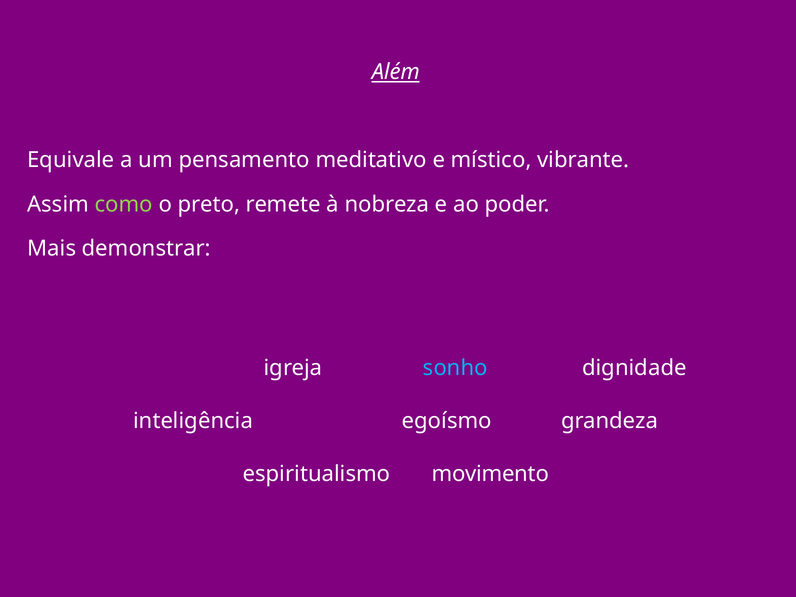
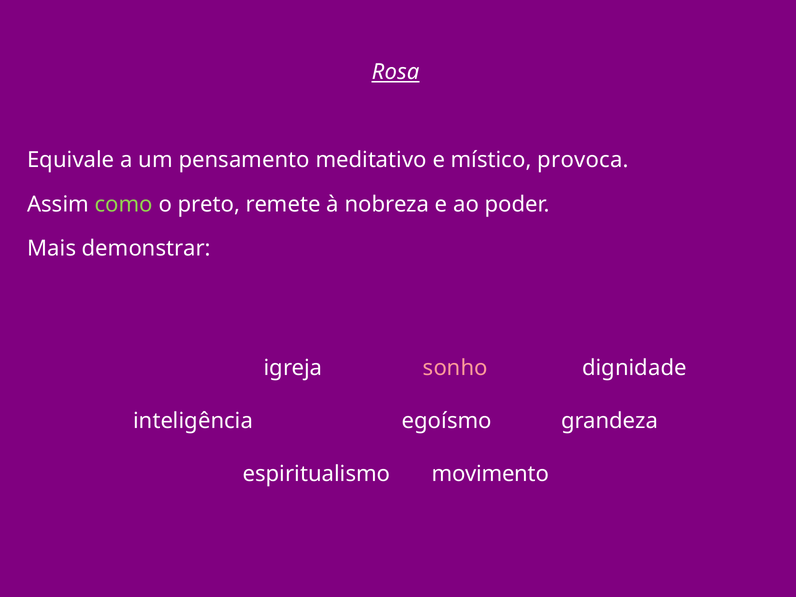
Além: Além -> Rosa
vibrante: vibrante -> provoca
sonho colour: light blue -> pink
